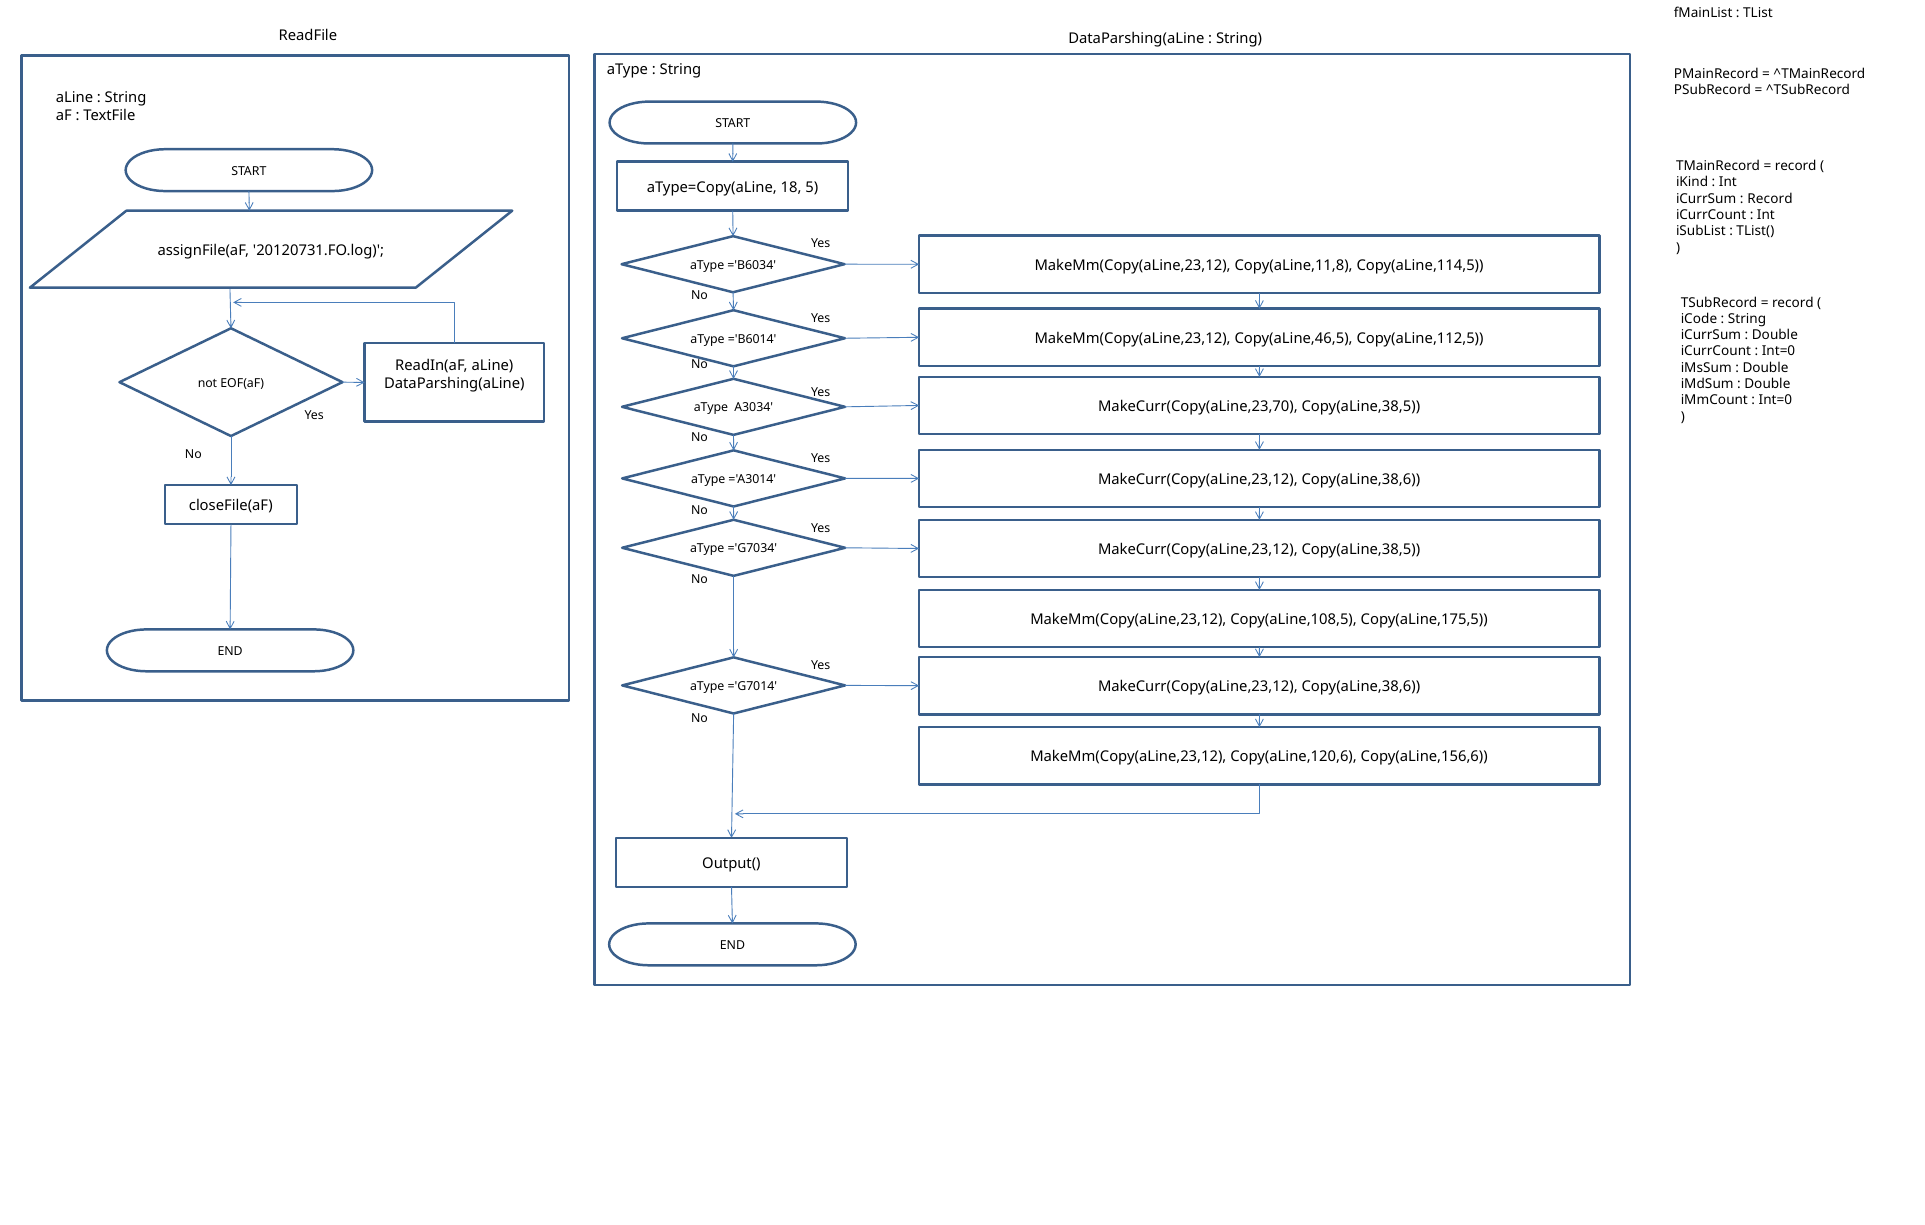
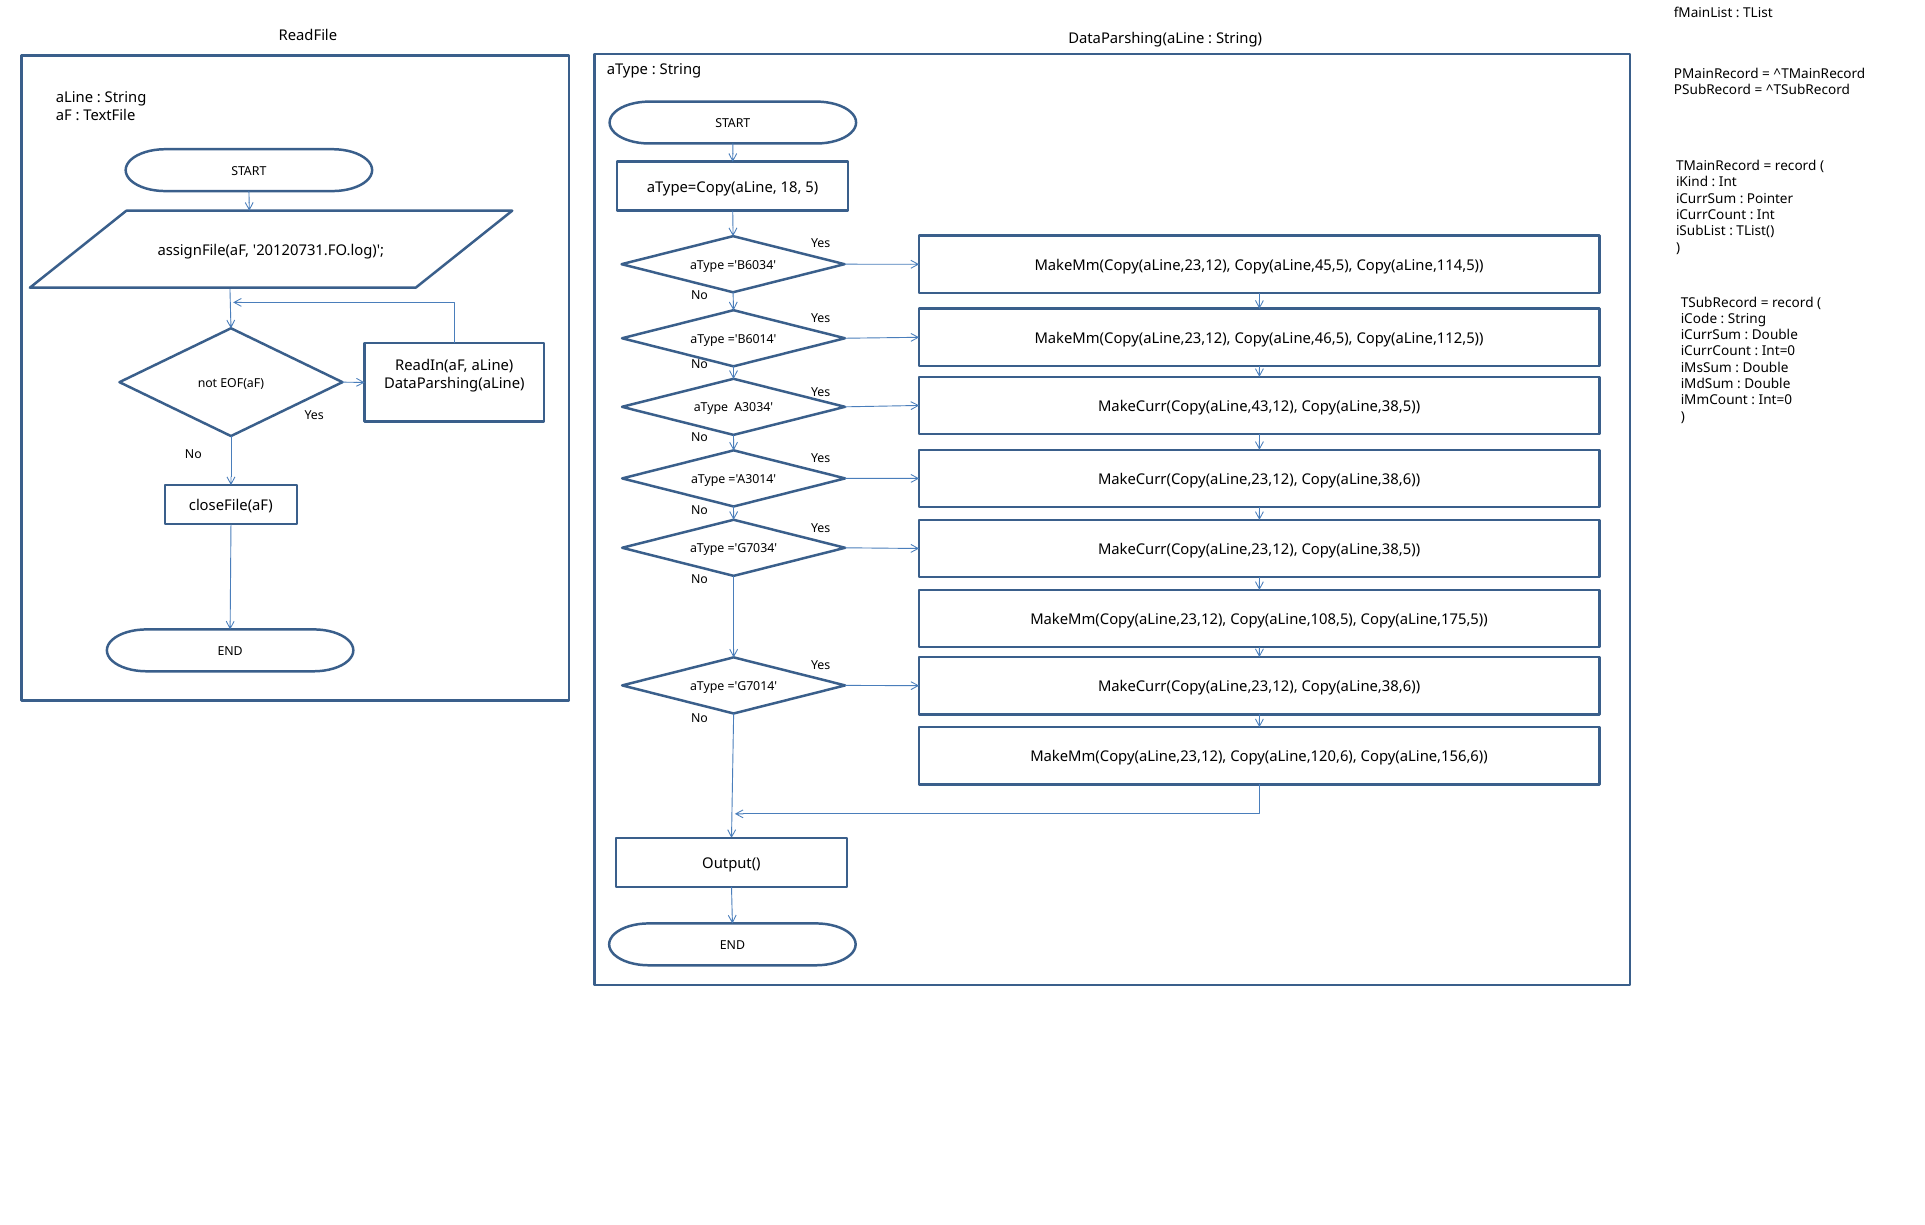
Record at (1770, 199): Record -> Pointer
Copy(aLine,11,8: Copy(aLine,11,8 -> Copy(aLine,45,5
MakeCurr(Copy(aLine,23,70: MakeCurr(Copy(aLine,23,70 -> MakeCurr(Copy(aLine,43,12
